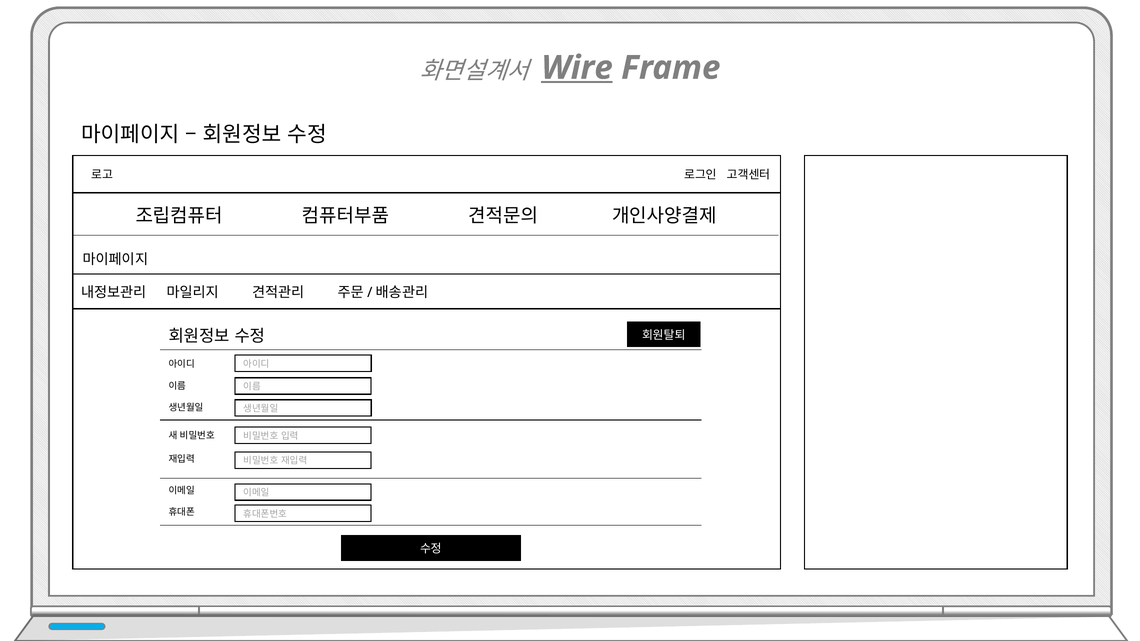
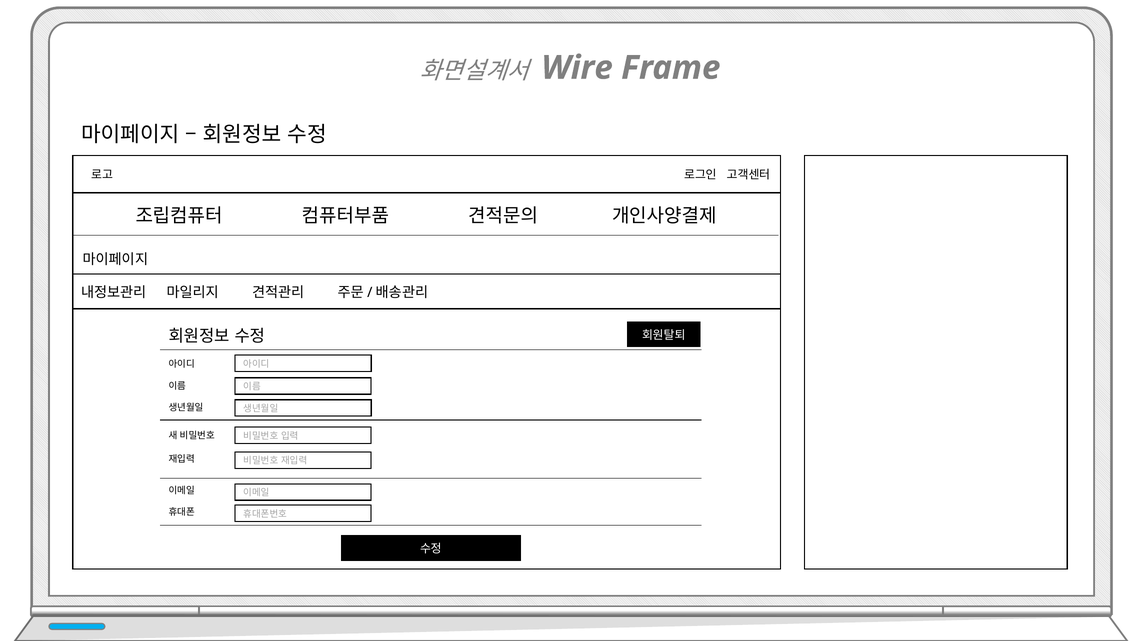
Wire underline: present -> none
